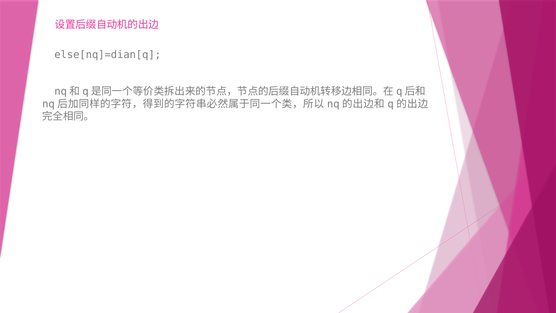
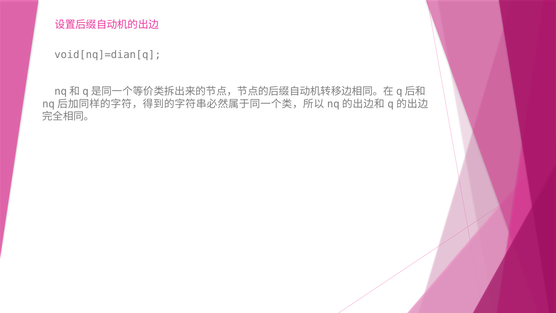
else[nq]=dian[q: else[nq]=dian[q -> void[nq]=dian[q
